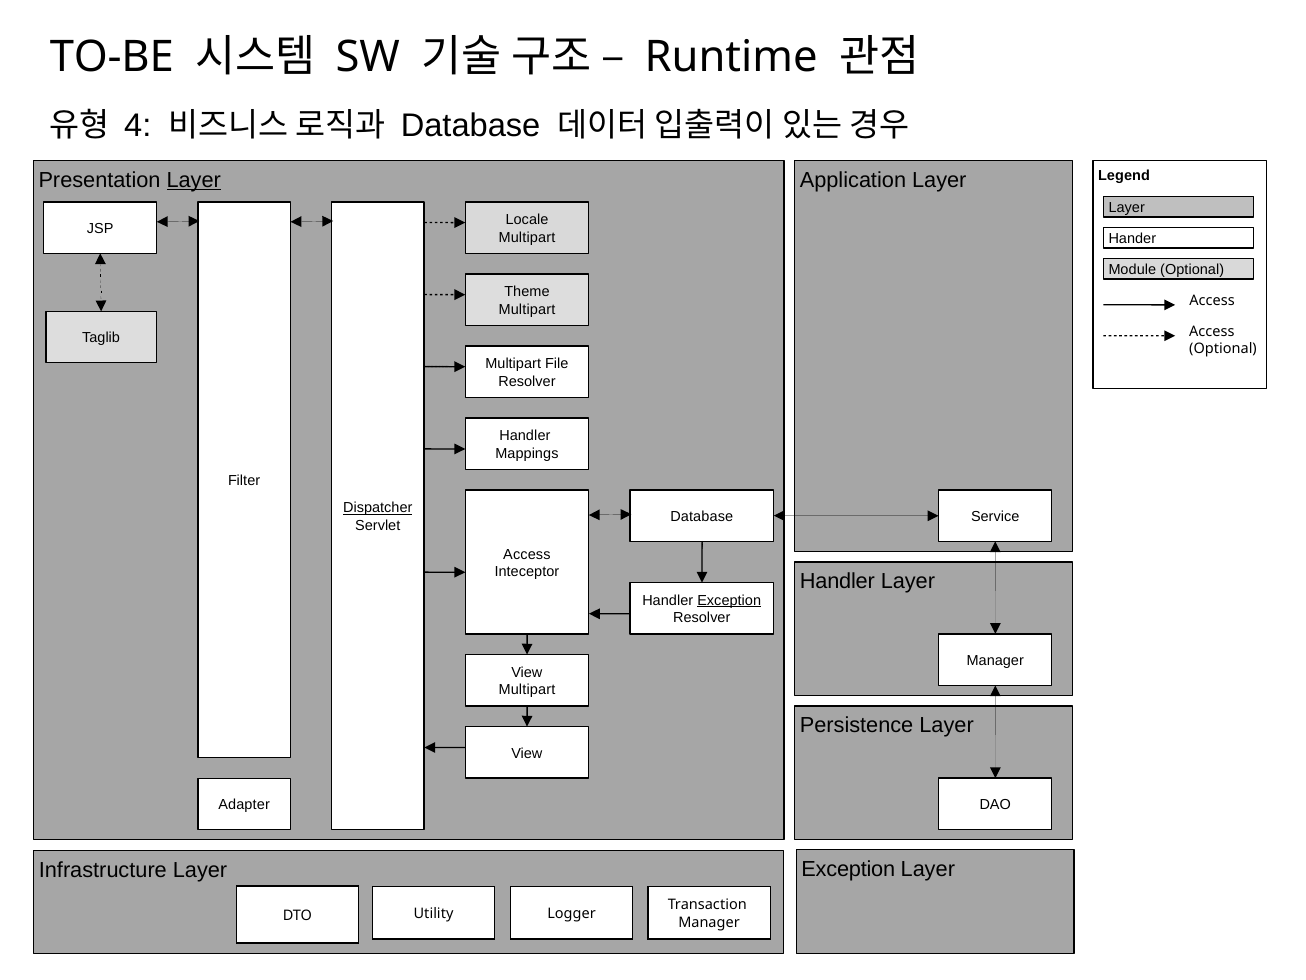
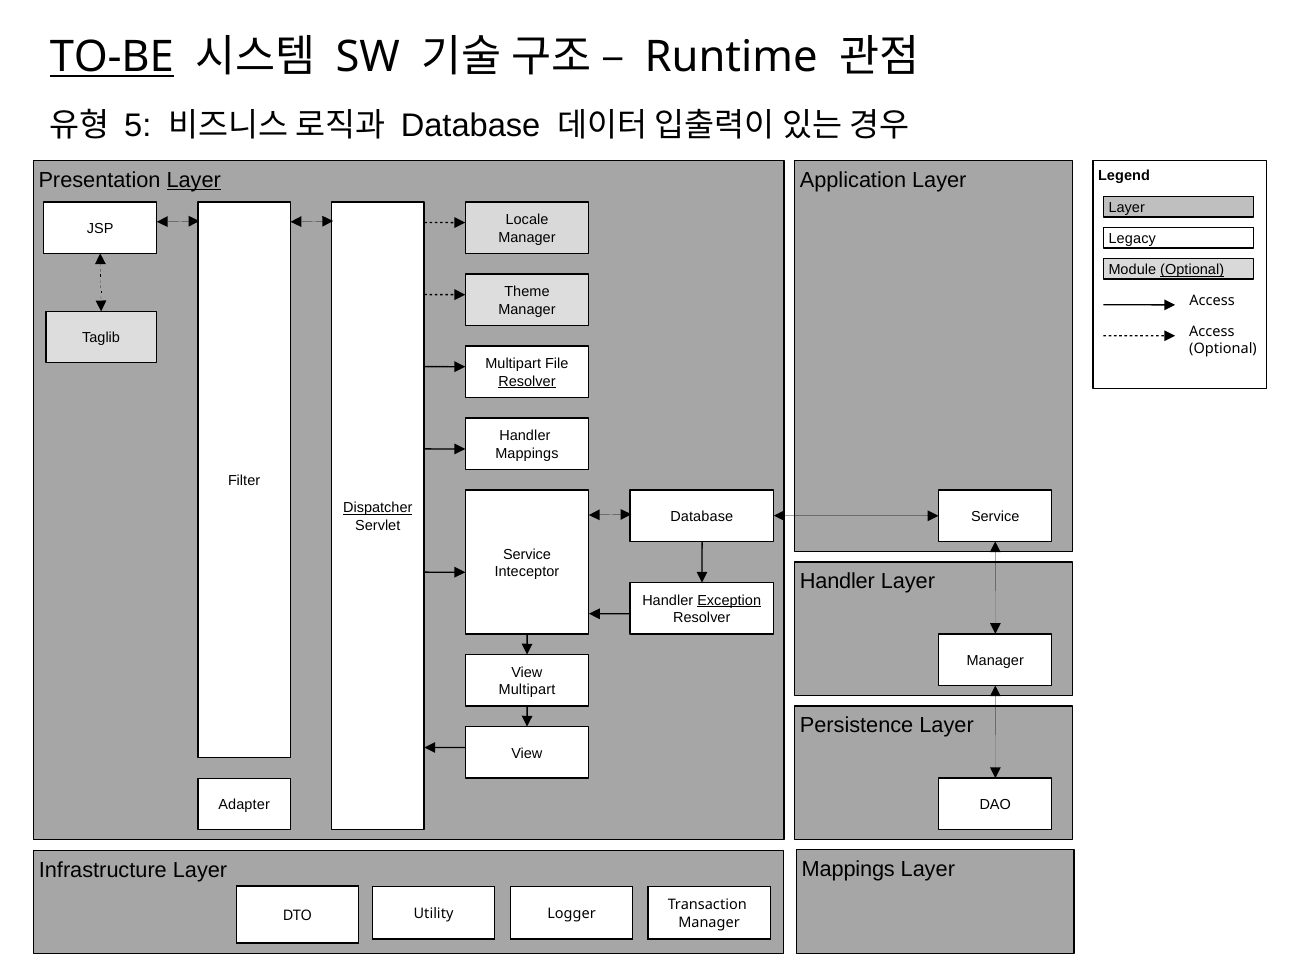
TO-BE underline: none -> present
4: 4 -> 5
Multipart at (527, 237): Multipart -> Manager
Hander: Hander -> Legacy
Optional at (1192, 270) underline: none -> present
Multipart at (527, 309): Multipart -> Manager
Resolver at (527, 381) underline: none -> present
Access at (527, 554): Access -> Service
Exception at (848, 869): Exception -> Mappings
